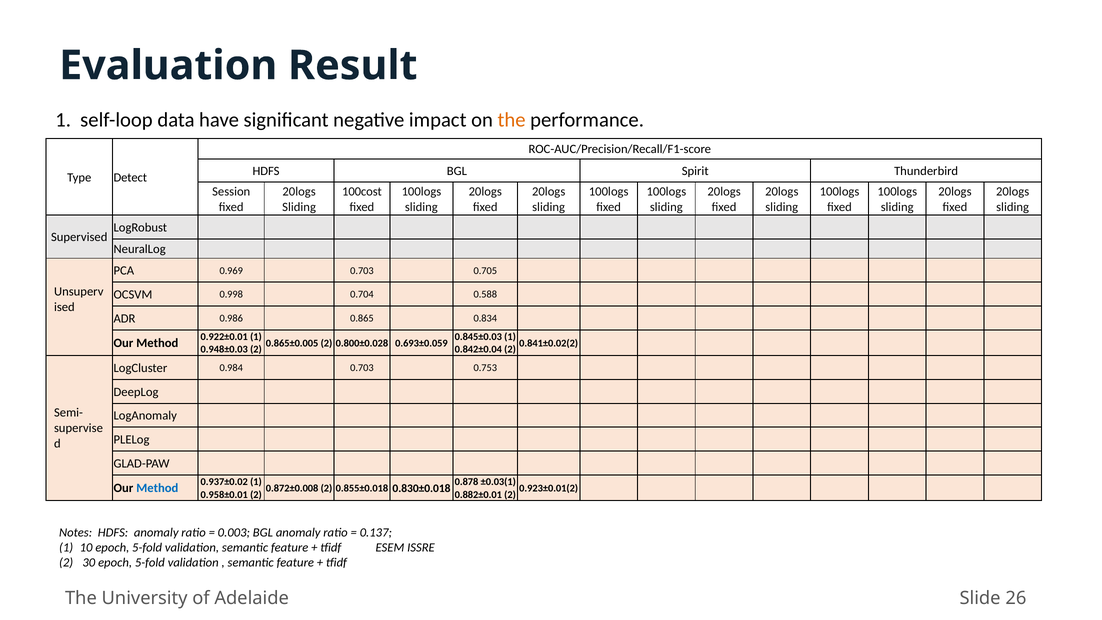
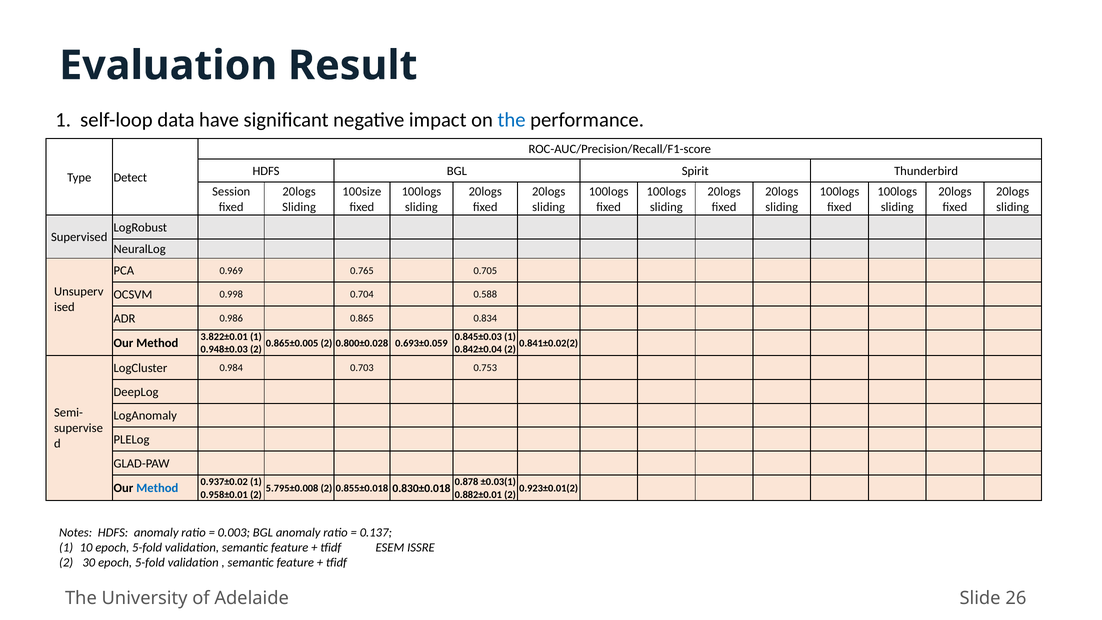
the at (512, 120) colour: orange -> blue
100cost: 100cost -> 100size
0.969 0.703: 0.703 -> 0.765
0.922±0.01: 0.922±0.01 -> 3.822±0.01
0.872±0.008: 0.872±0.008 -> 5.795±0.008
